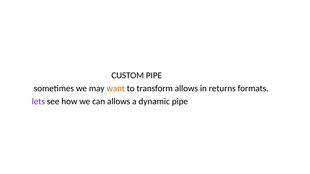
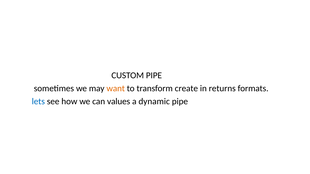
transform allows: allows -> create
lets colour: purple -> blue
can allows: allows -> values
